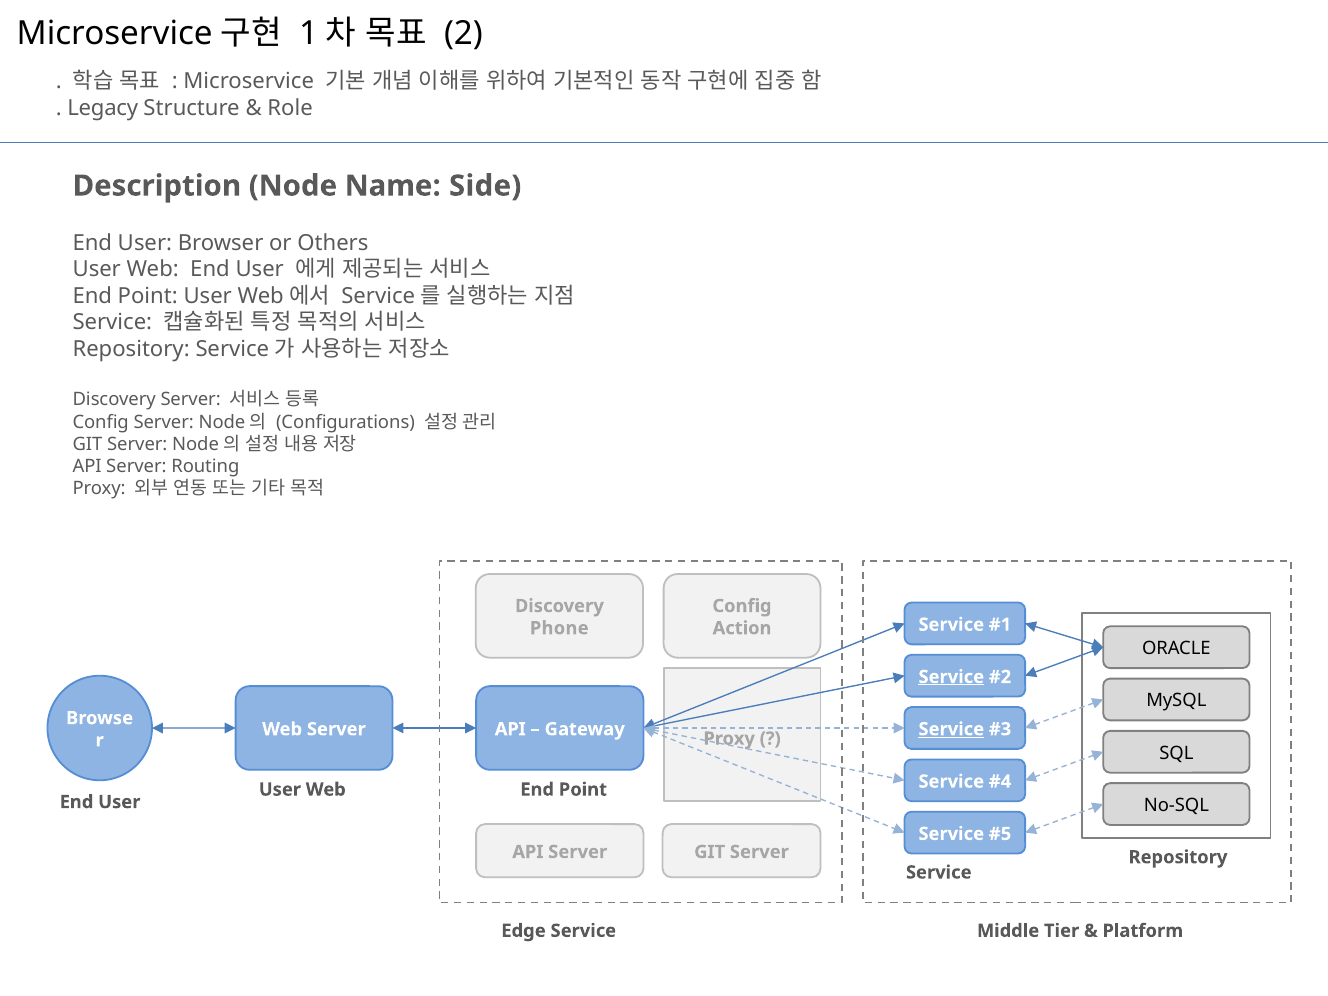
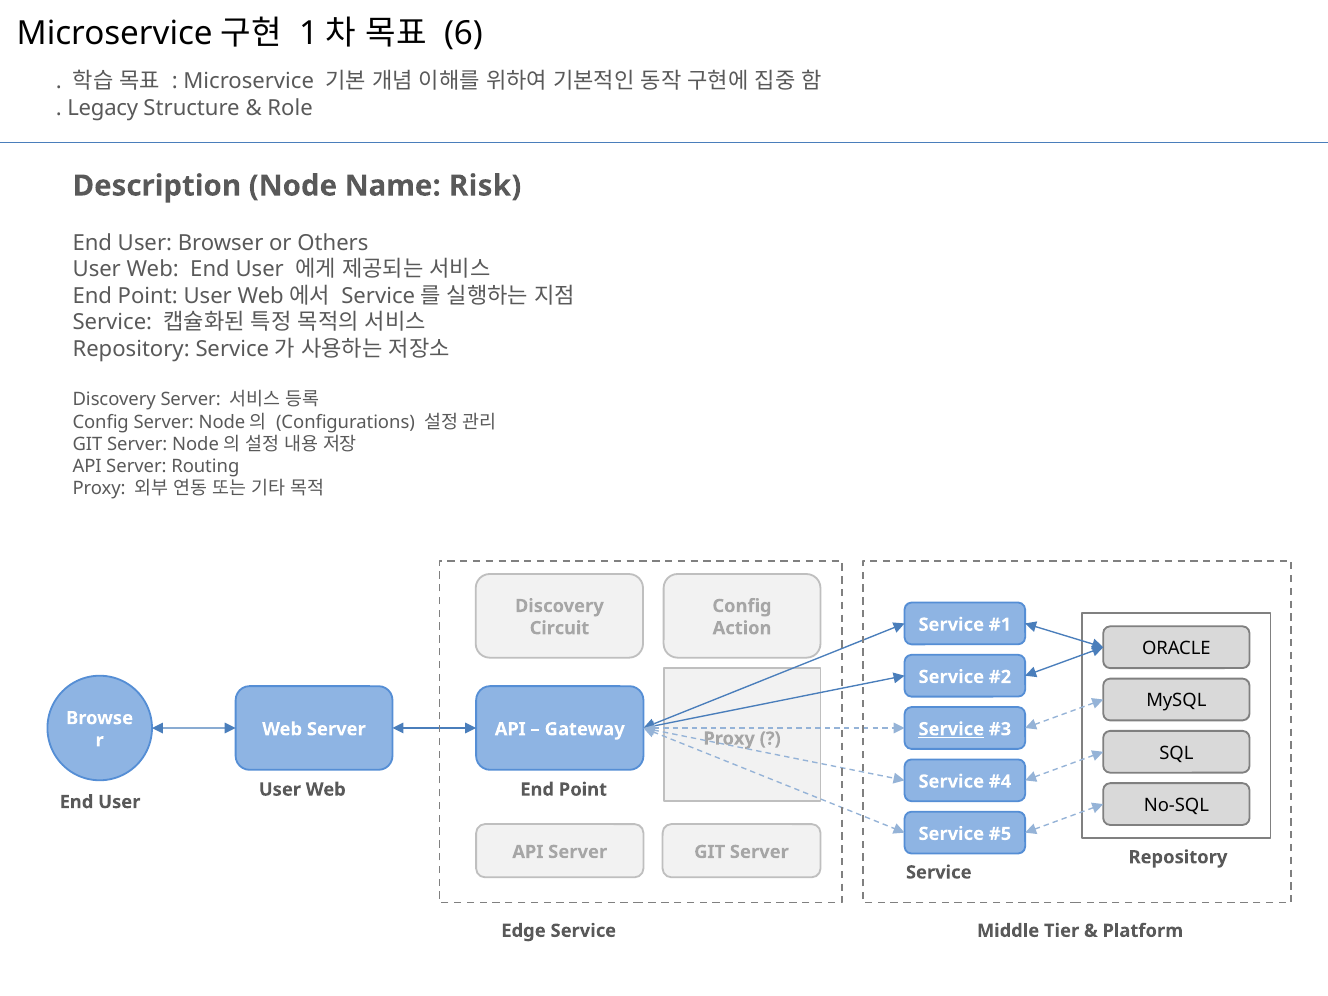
2: 2 -> 6
Side: Side -> Risk
Phone: Phone -> Circuit
Service at (951, 677) underline: present -> none
